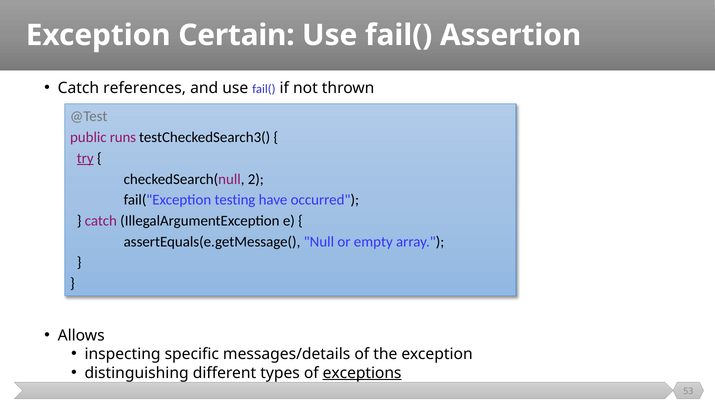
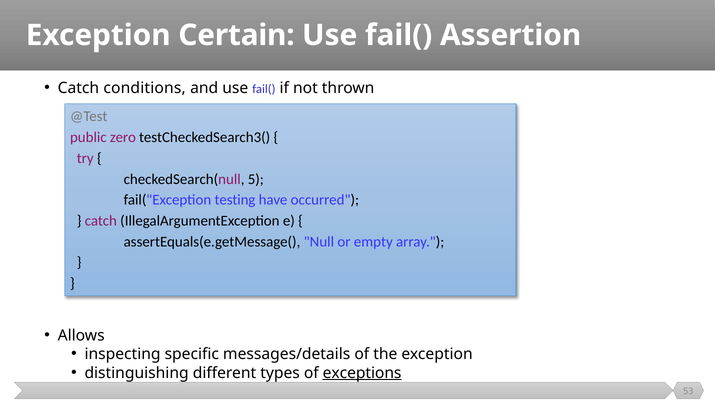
references: references -> conditions
runs: runs -> zero
try underline: present -> none
2: 2 -> 5
